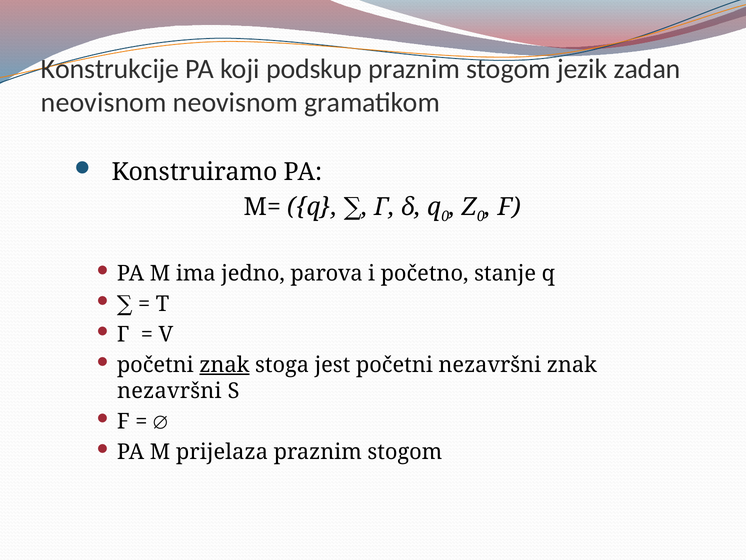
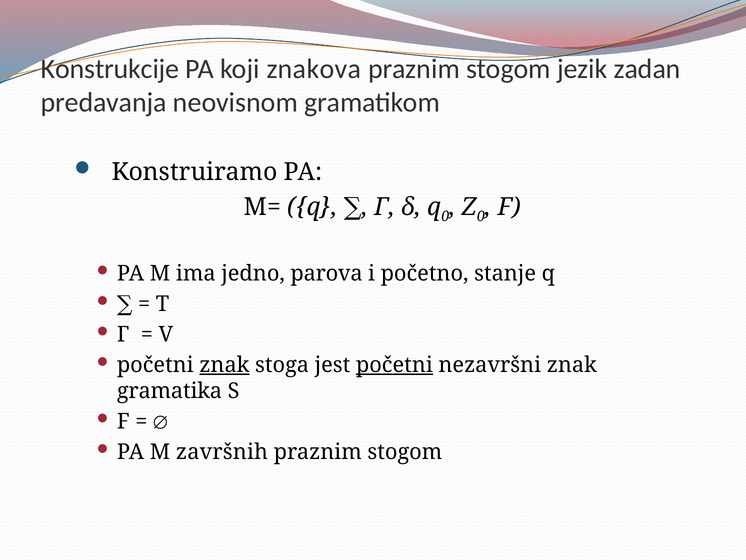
podskup: podskup -> znakova
neovisnom at (104, 103): neovisnom -> predavanja
početni at (394, 365) underline: none -> present
nezavršni at (169, 391): nezavršni -> gramatika
prijelaza: prijelaza -> završnih
